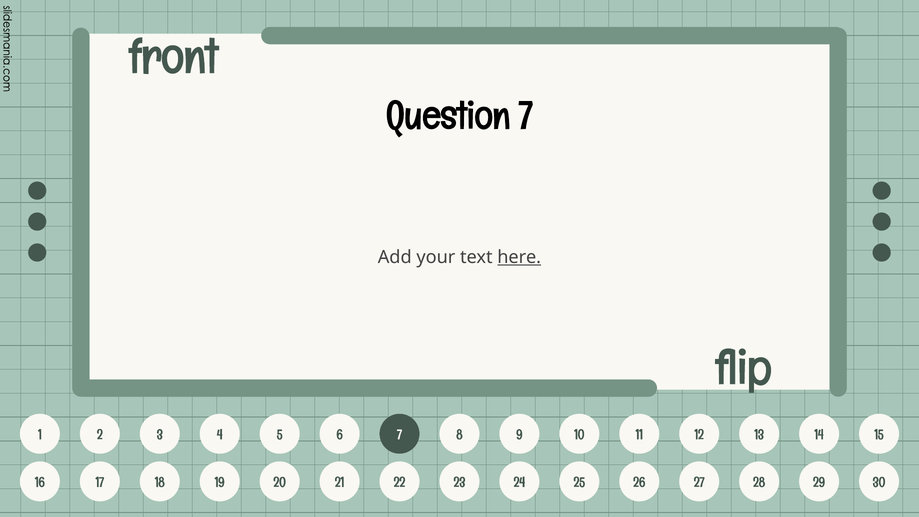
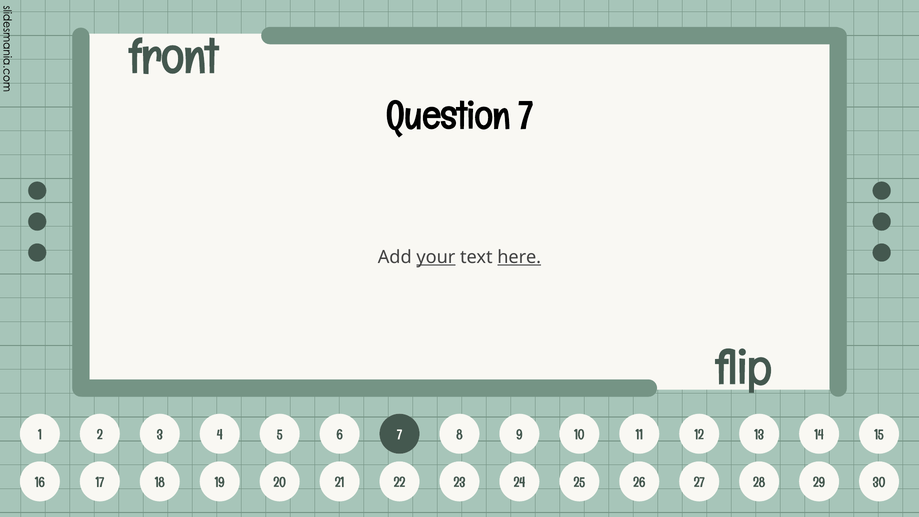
your underline: none -> present
